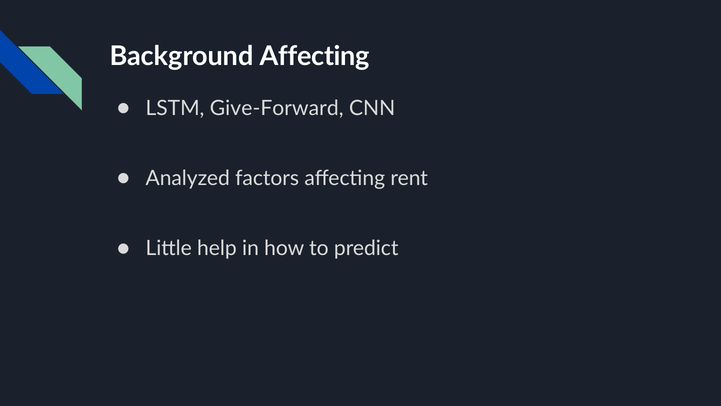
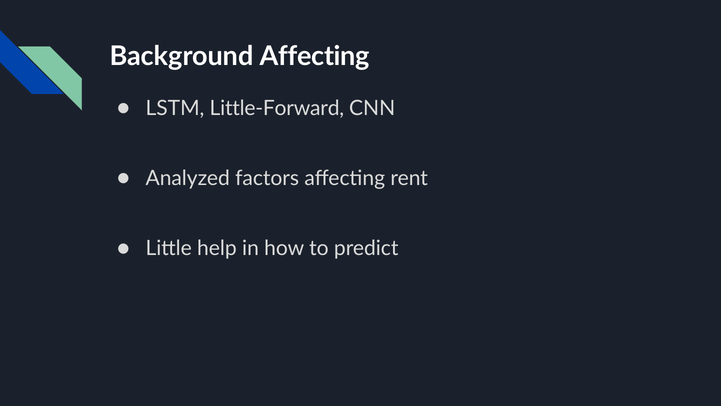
Give-Forward: Give-Forward -> Little-Forward
